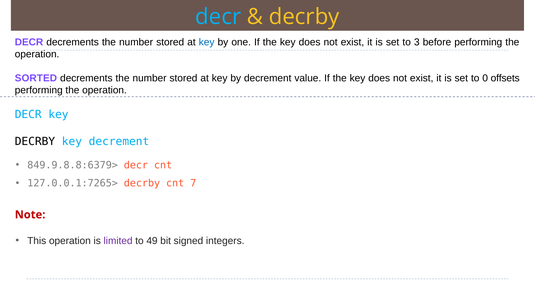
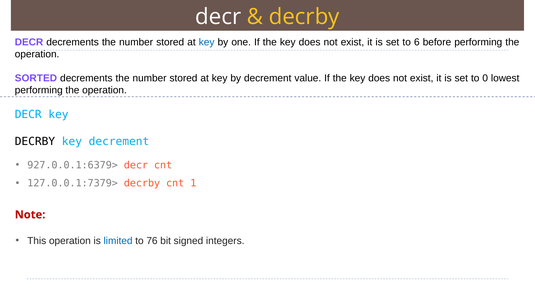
decr at (218, 17) colour: light blue -> white
3: 3 -> 6
offsets: offsets -> lowest
849.9.8.8:6379>: 849.9.8.8:6379> -> 927.0.0.1:6379>
127.0.0.1:7265>: 127.0.0.1:7265> -> 127.0.0.1:7379>
7: 7 -> 1
limited colour: purple -> blue
49: 49 -> 76
